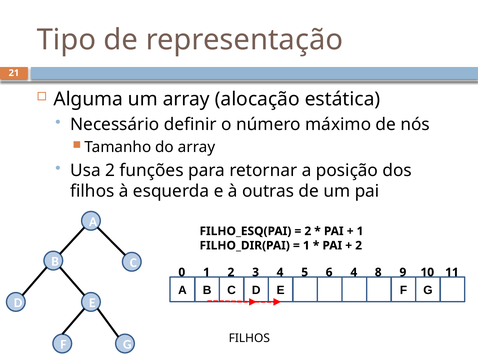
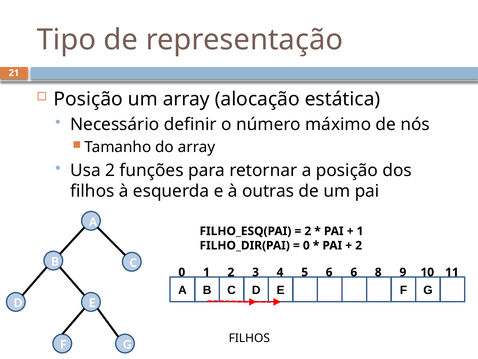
Alguma at (88, 99): Alguma -> Posição
1 at (306, 245): 1 -> 0
6 4: 4 -> 6
